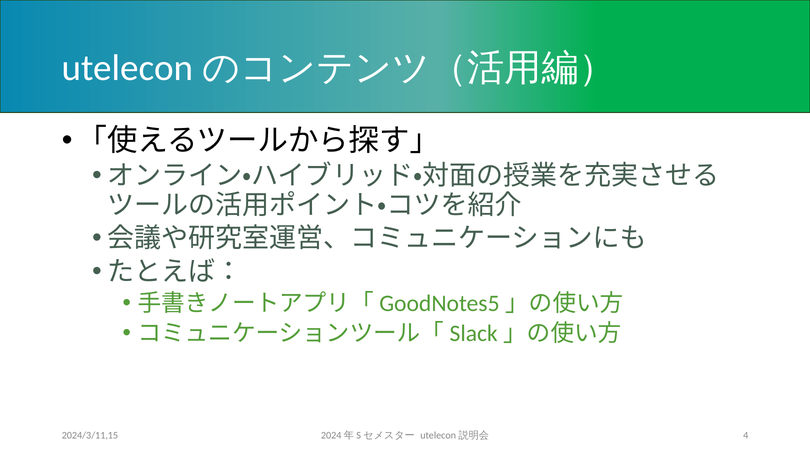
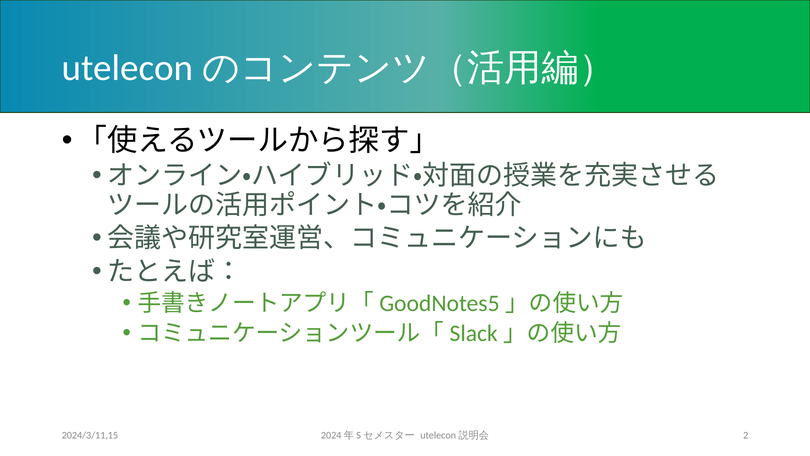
4: 4 -> 2
